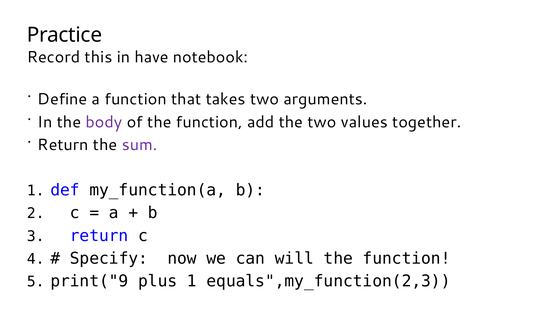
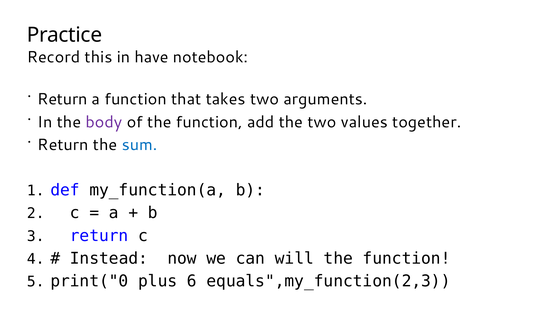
Define at (62, 99): Define -> Return
sum colour: purple -> blue
Specify: Specify -> Instead
print("9: print("9 -> print("0
plus 1: 1 -> 6
